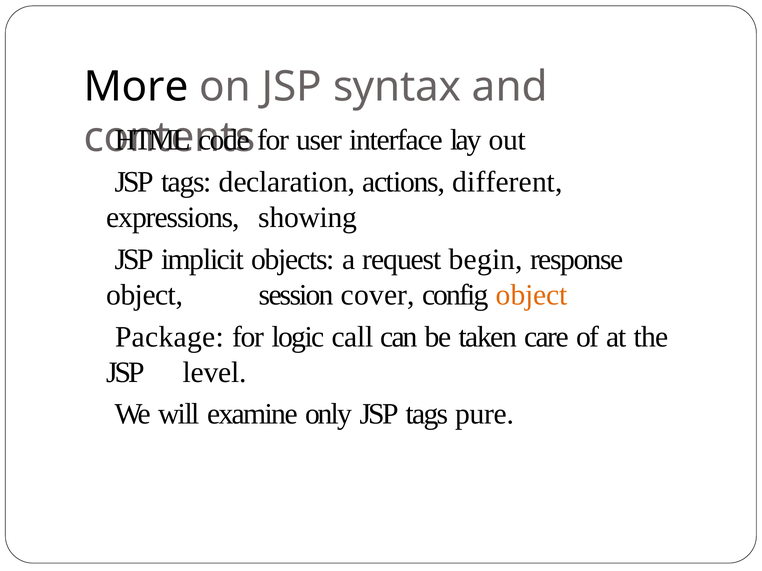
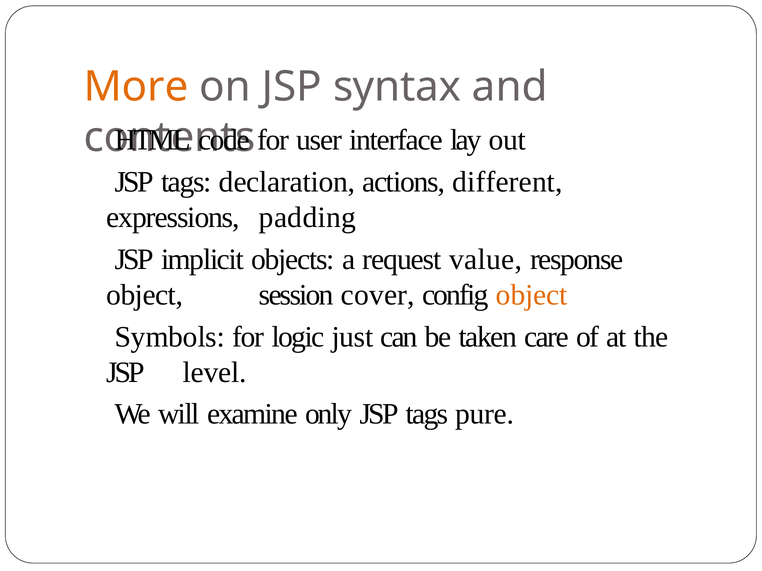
More colour: black -> orange
showing: showing -> padding
begin: begin -> value
Package: Package -> Symbols
call: call -> just
